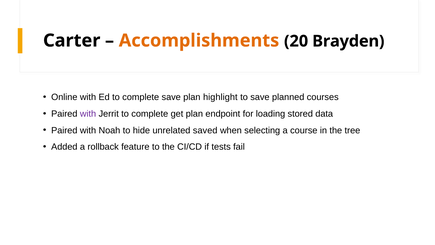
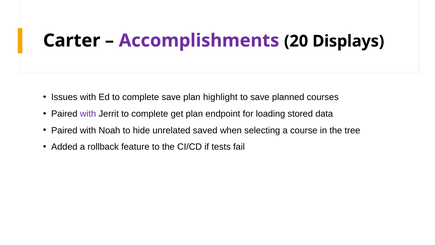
Accomplishments colour: orange -> purple
Brayden: Brayden -> Displays
Online: Online -> Issues
